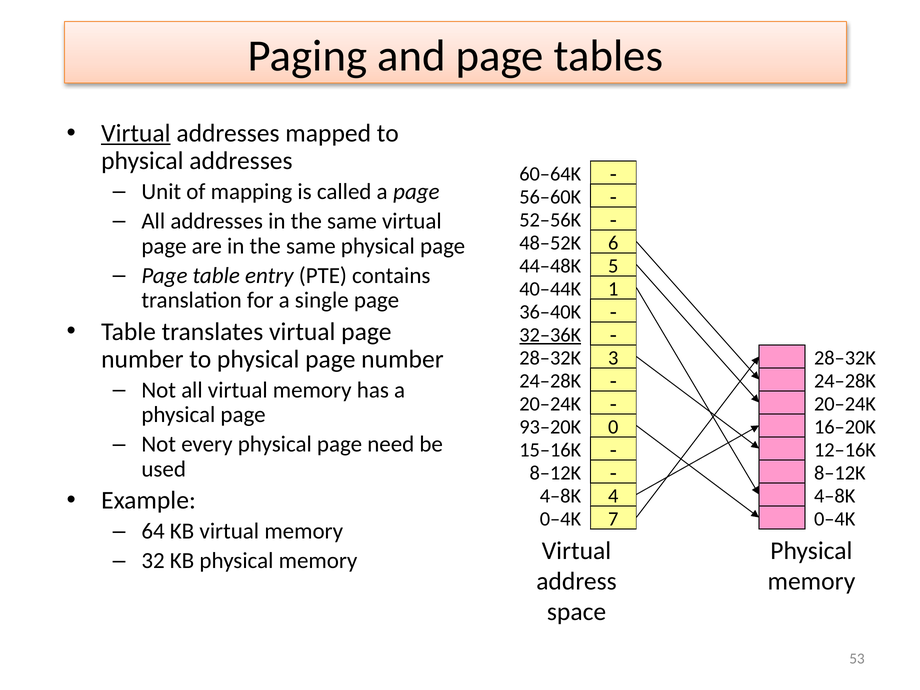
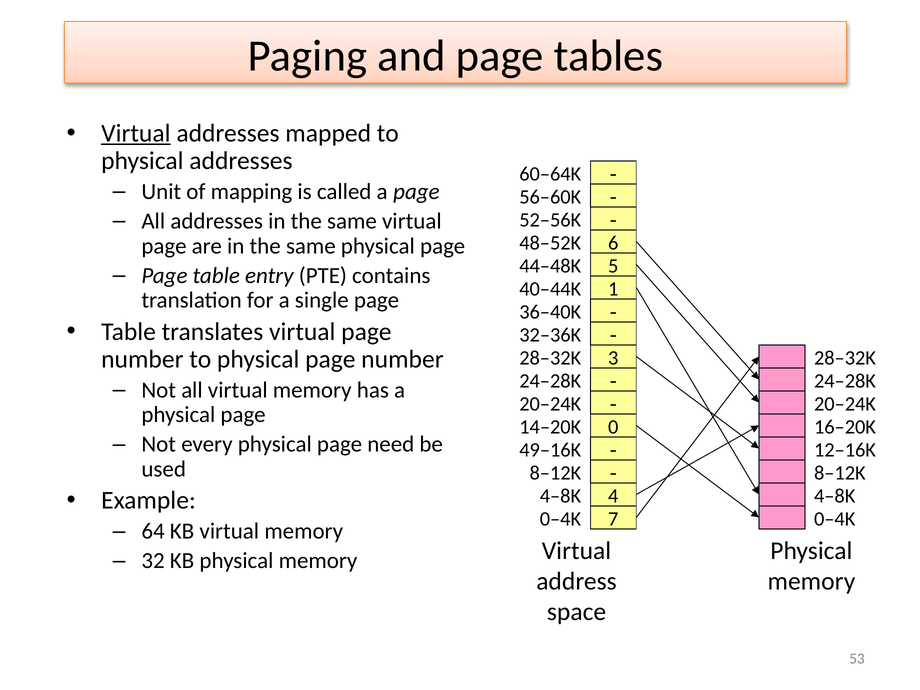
32–36K underline: present -> none
93–20K: 93–20K -> 14–20K
15–16K: 15–16K -> 49–16K
